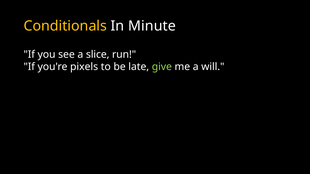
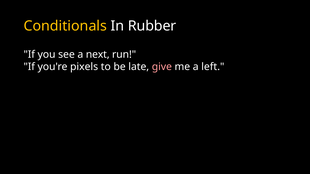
Minute: Minute -> Rubber
slice: slice -> next
give colour: light green -> pink
will: will -> left
